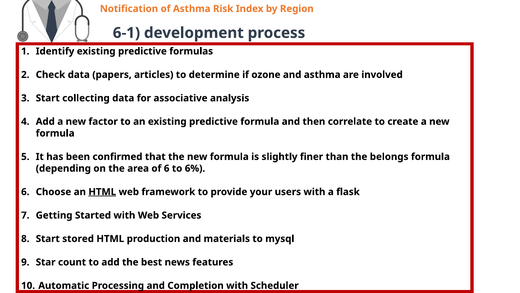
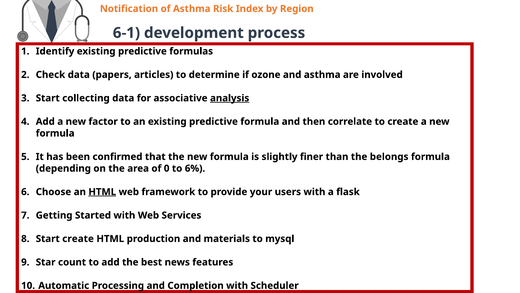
analysis underline: none -> present
of 6: 6 -> 0
Start stored: stored -> create
